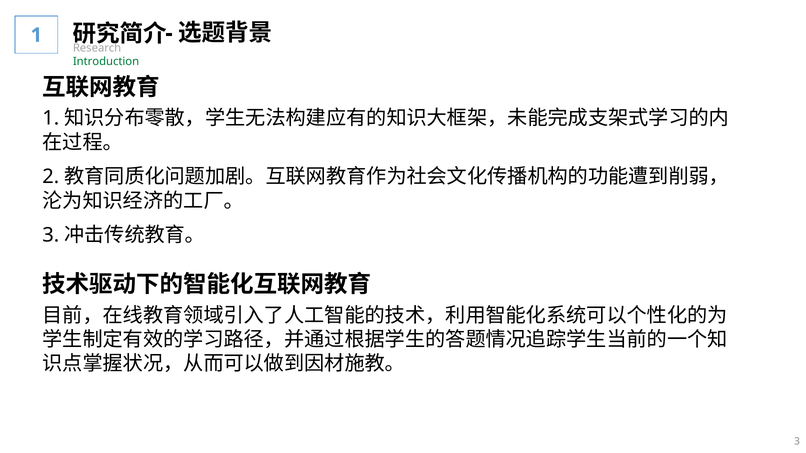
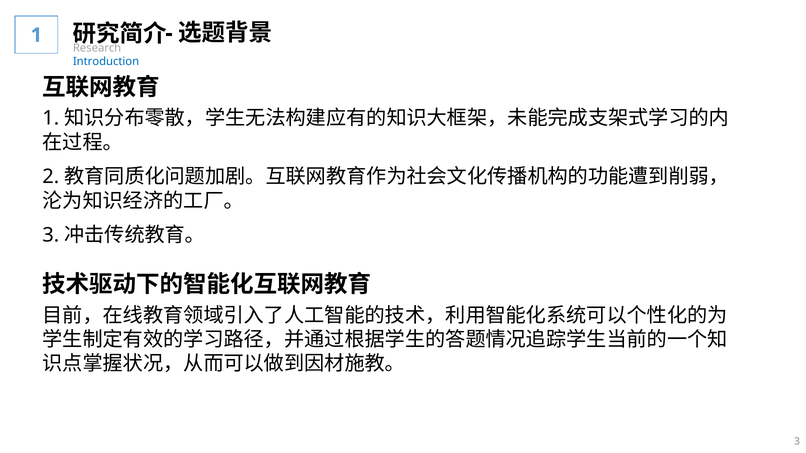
Introduction colour: green -> blue
